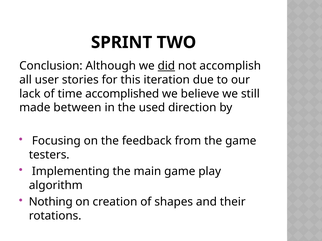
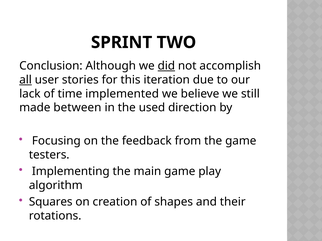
all underline: none -> present
accomplished: accomplished -> implemented
Nothing: Nothing -> Squares
